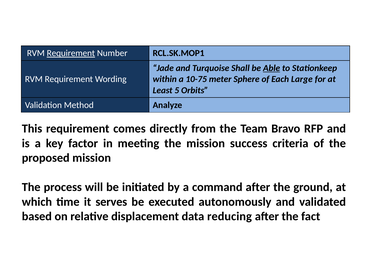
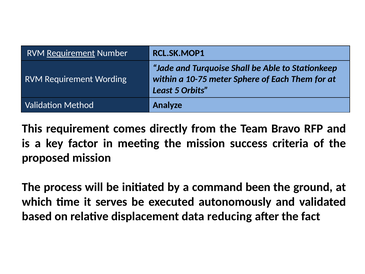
Able underline: present -> none
Large: Large -> Them
command after: after -> been
